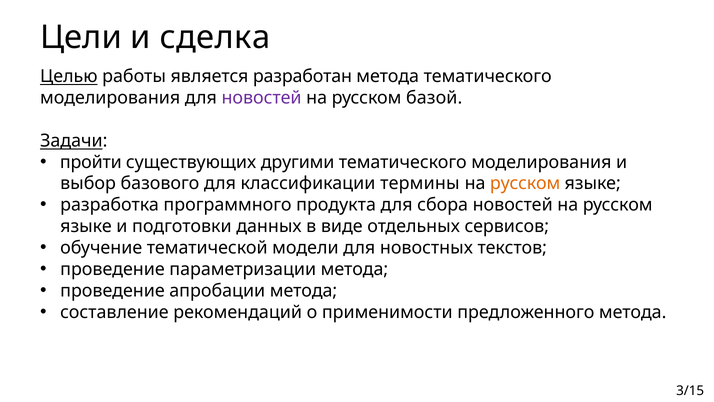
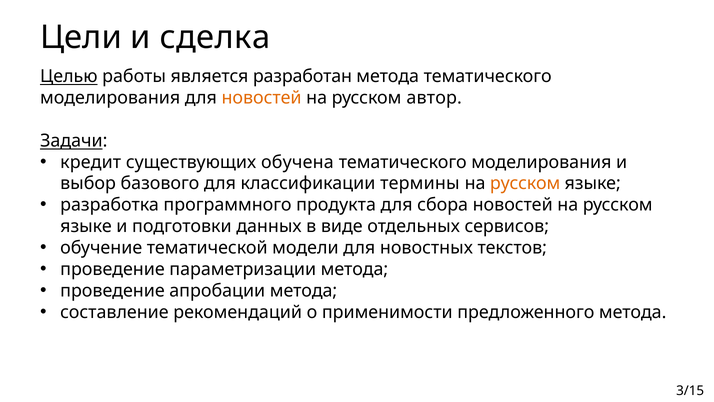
новостей at (262, 98) colour: purple -> orange
базой: базой -> автор
пройти: пройти -> кредит
другими: другими -> обучена
